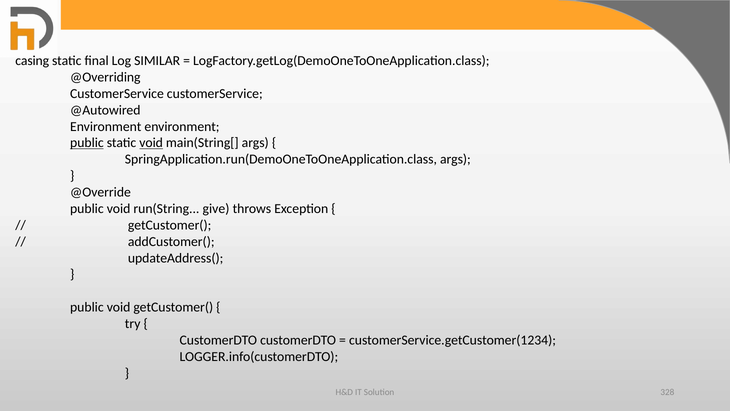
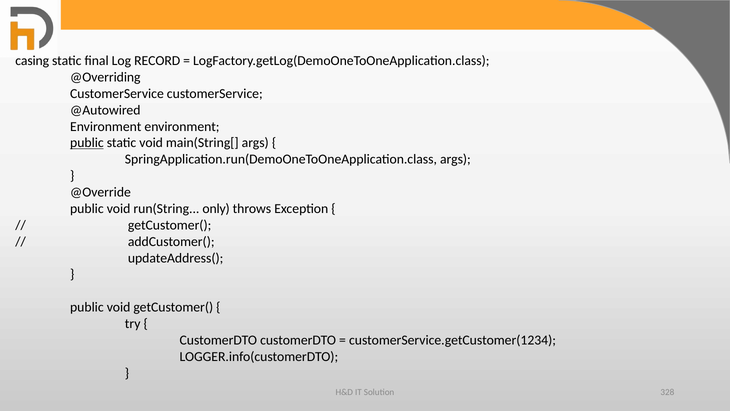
SIMILAR: SIMILAR -> RECORD
void at (151, 143) underline: present -> none
give: give -> only
